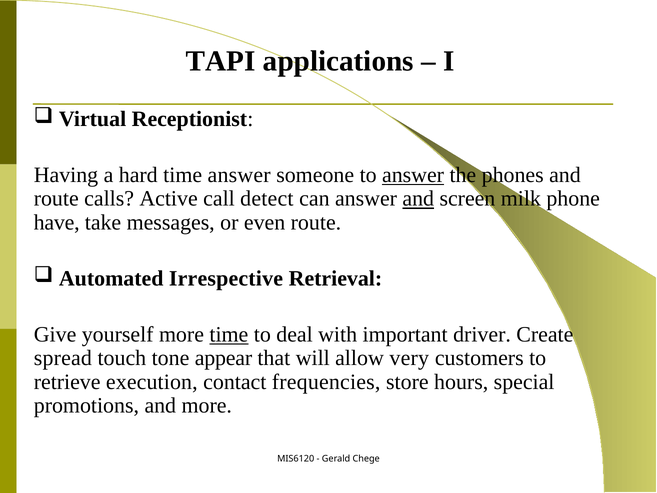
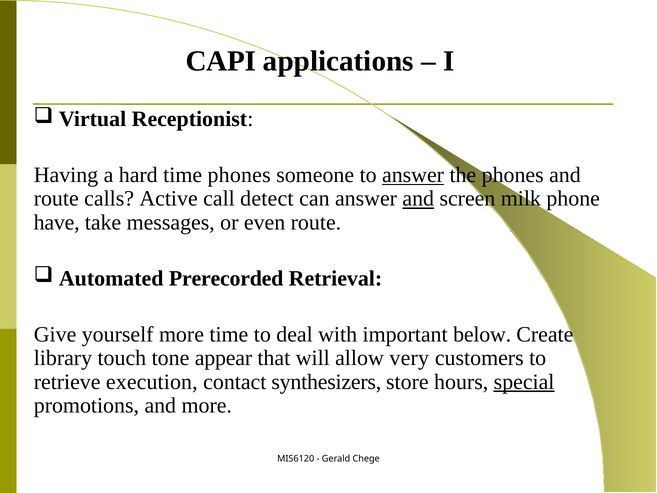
TAPI: TAPI -> CAPI
time answer: answer -> phones
Irrespective: Irrespective -> Prerecorded
time at (229, 334) underline: present -> none
driver: driver -> below
spread: spread -> library
frequencies: frequencies -> synthesizers
special underline: none -> present
